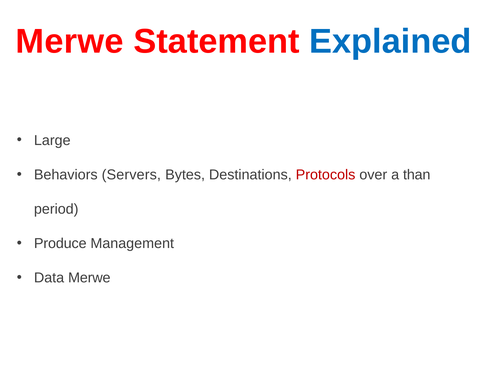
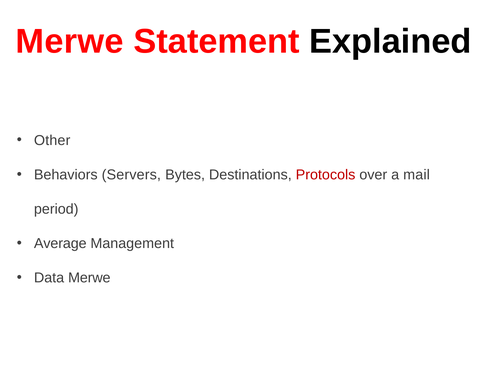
Explained colour: blue -> black
Large: Large -> Other
than: than -> mail
Produce: Produce -> Average
